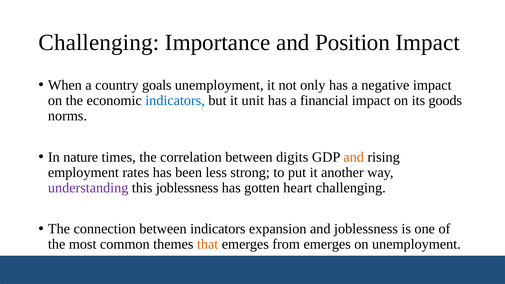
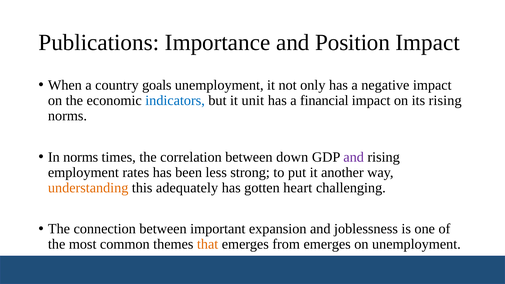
Challenging at (99, 42): Challenging -> Publications
its goods: goods -> rising
In nature: nature -> norms
digits: digits -> down
and at (354, 157) colour: orange -> purple
understanding colour: purple -> orange
this joblessness: joblessness -> adequately
between indicators: indicators -> important
